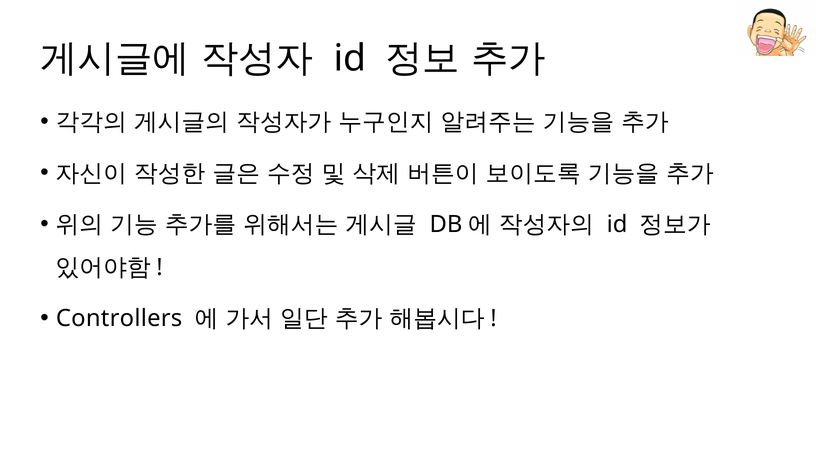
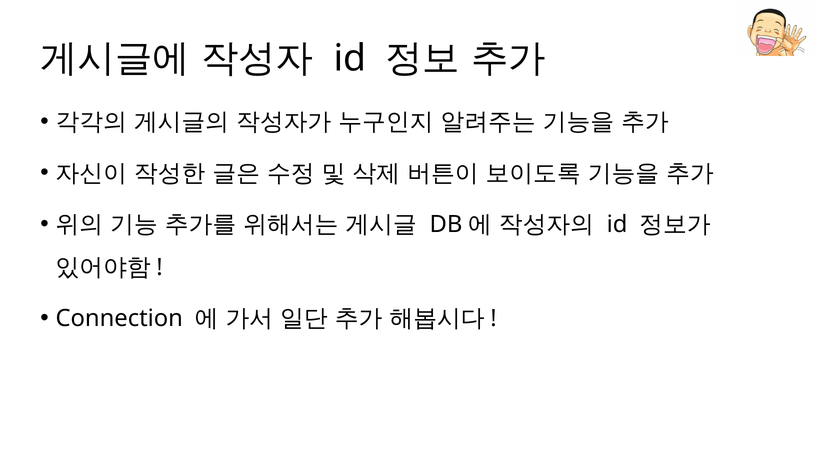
Controllers: Controllers -> Connection
